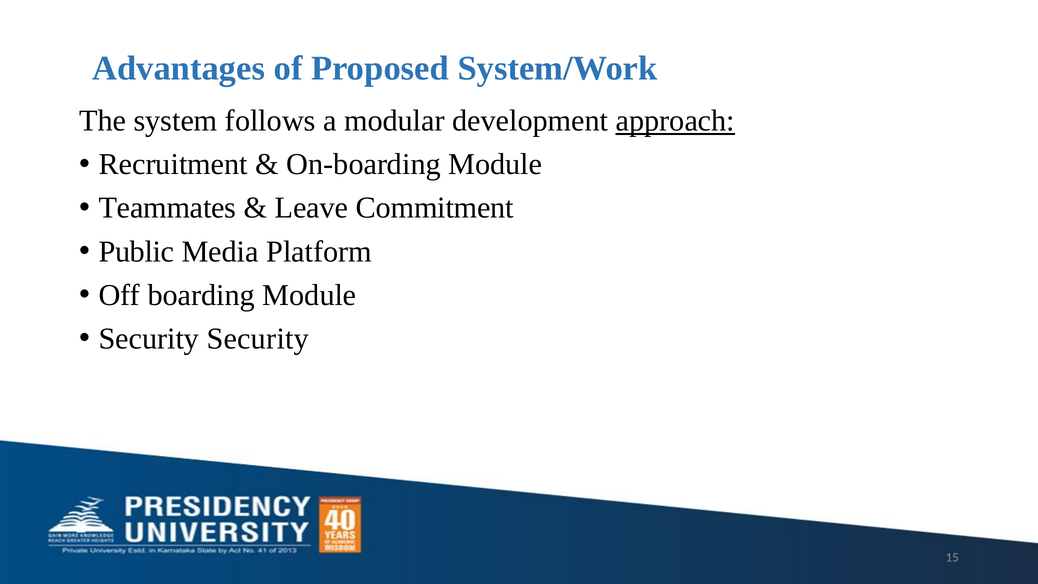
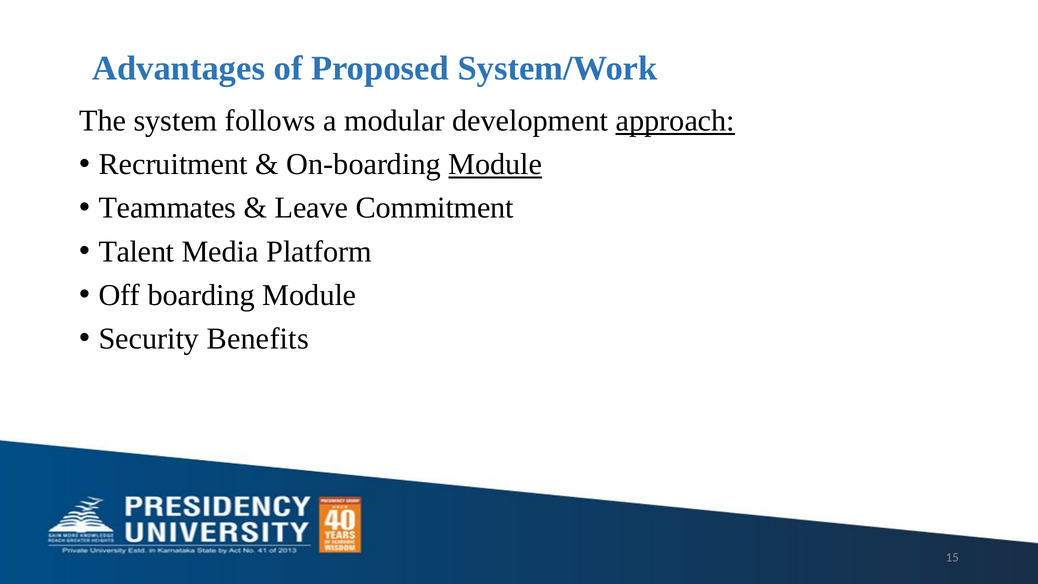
Module at (495, 164) underline: none -> present
Public: Public -> Talent
Security Security: Security -> Benefits
